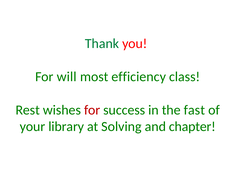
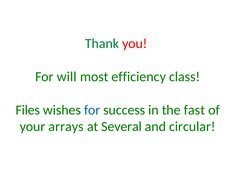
Rest: Rest -> Files
for at (92, 110) colour: red -> blue
library: library -> arrays
Solving: Solving -> Several
chapter: chapter -> circular
